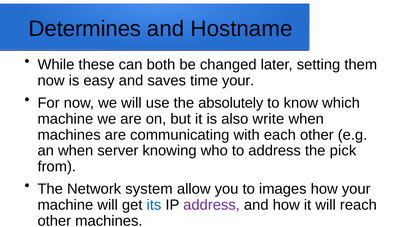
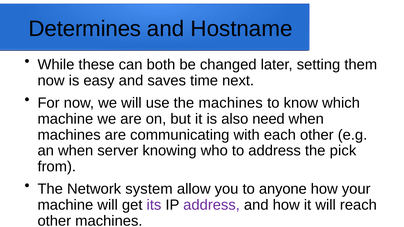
time your: your -> next
the absolutely: absolutely -> machines
write: write -> need
images: images -> anyone
its colour: blue -> purple
